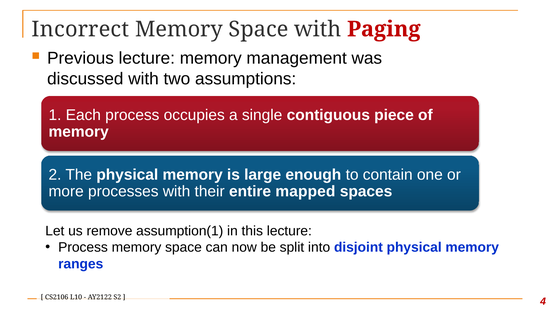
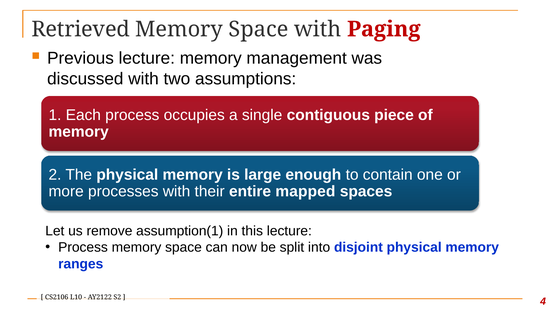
Incorrect: Incorrect -> Retrieved
